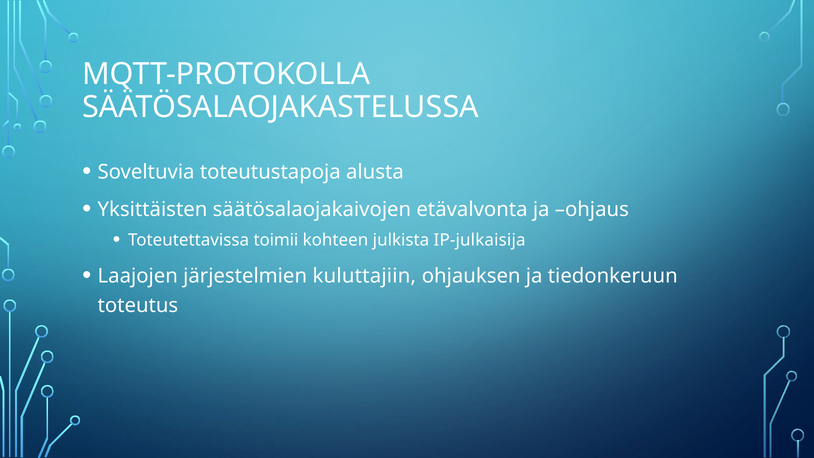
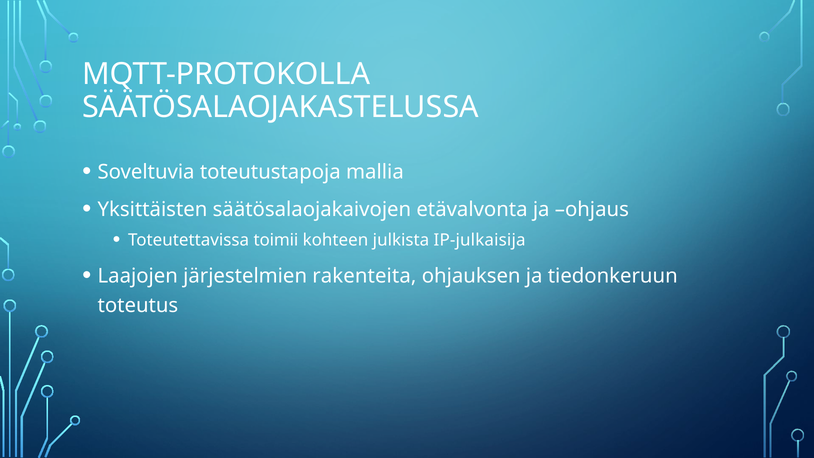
alusta: alusta -> mallia
kuluttajiin: kuluttajiin -> rakenteita
